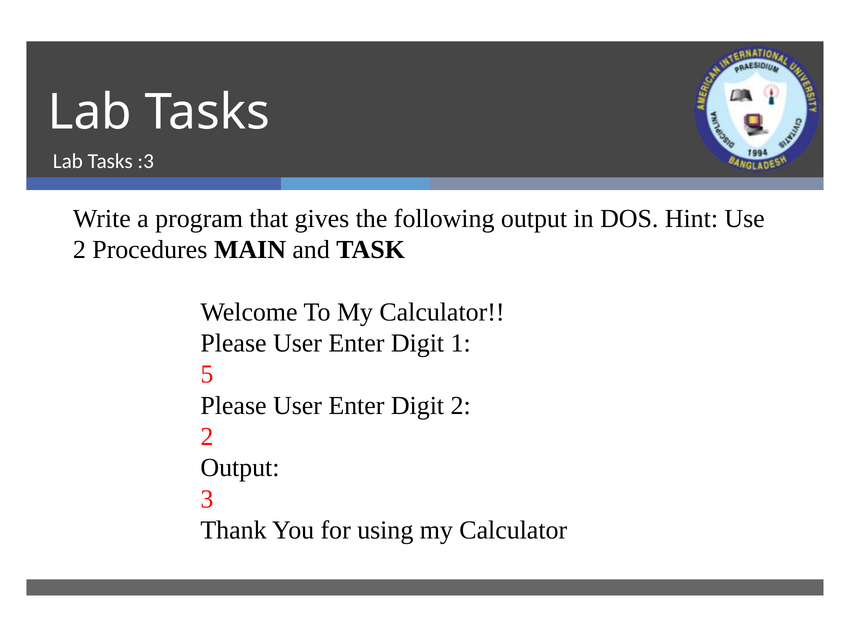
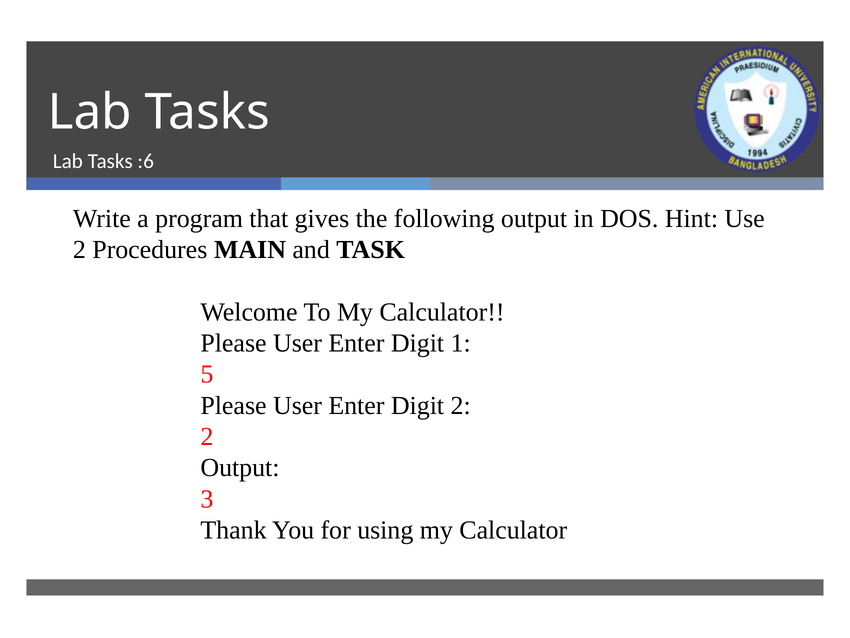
:3: :3 -> :6
